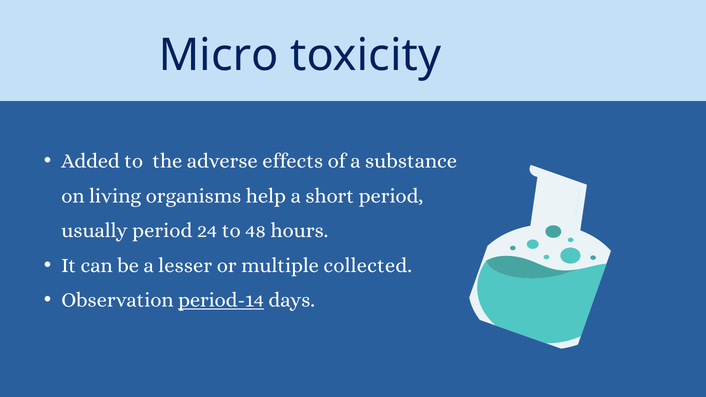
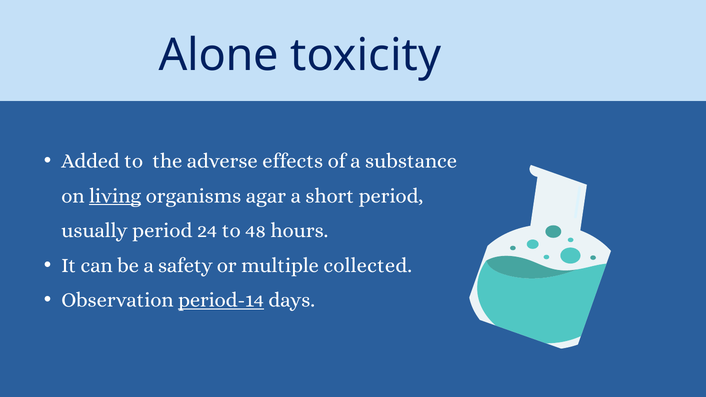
Micro: Micro -> Alone
living underline: none -> present
help: help -> agar
lesser: lesser -> safety
